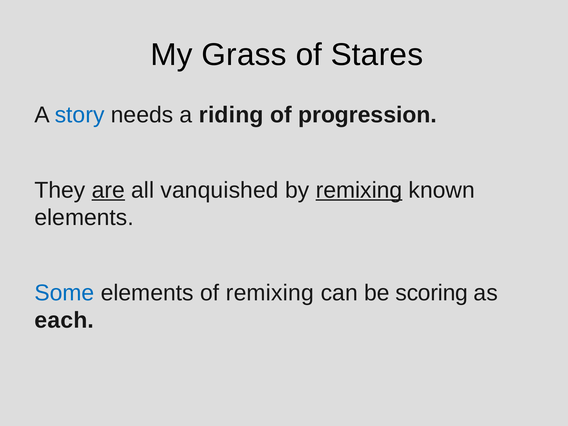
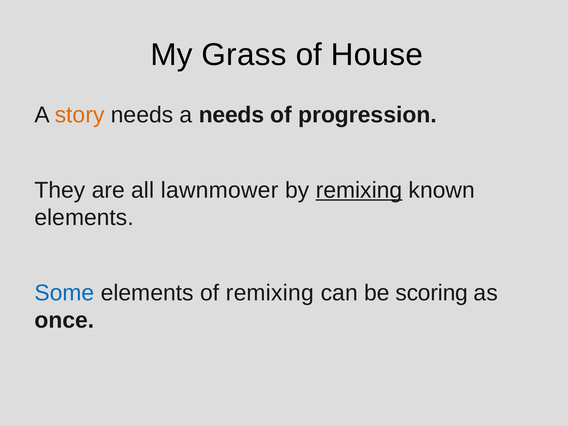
Stares: Stares -> House
story colour: blue -> orange
a riding: riding -> needs
are underline: present -> none
vanquished: vanquished -> lawnmower
each: each -> once
